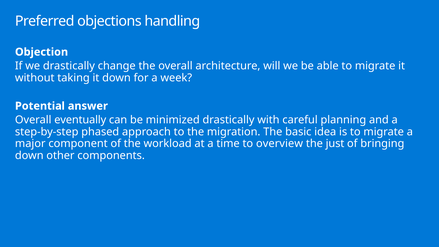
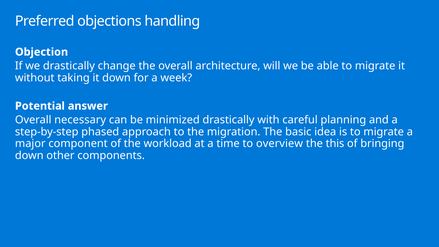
eventually: eventually -> necessary
just: just -> this
